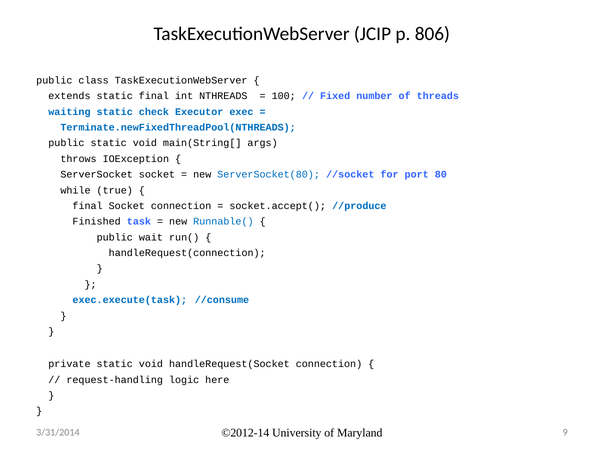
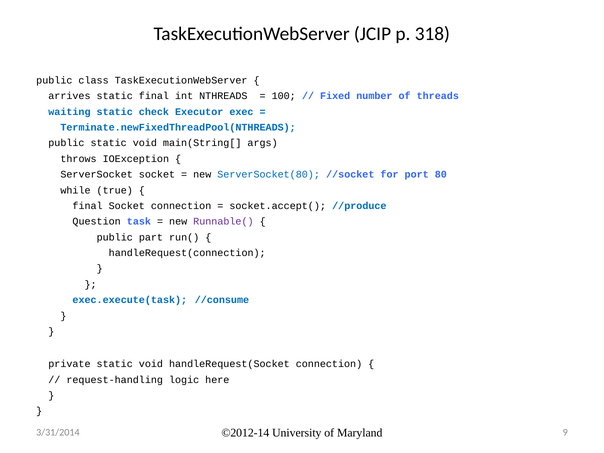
806: 806 -> 318
extends: extends -> arrives
Finished: Finished -> Question
Runnable( colour: blue -> purple
wait: wait -> part
